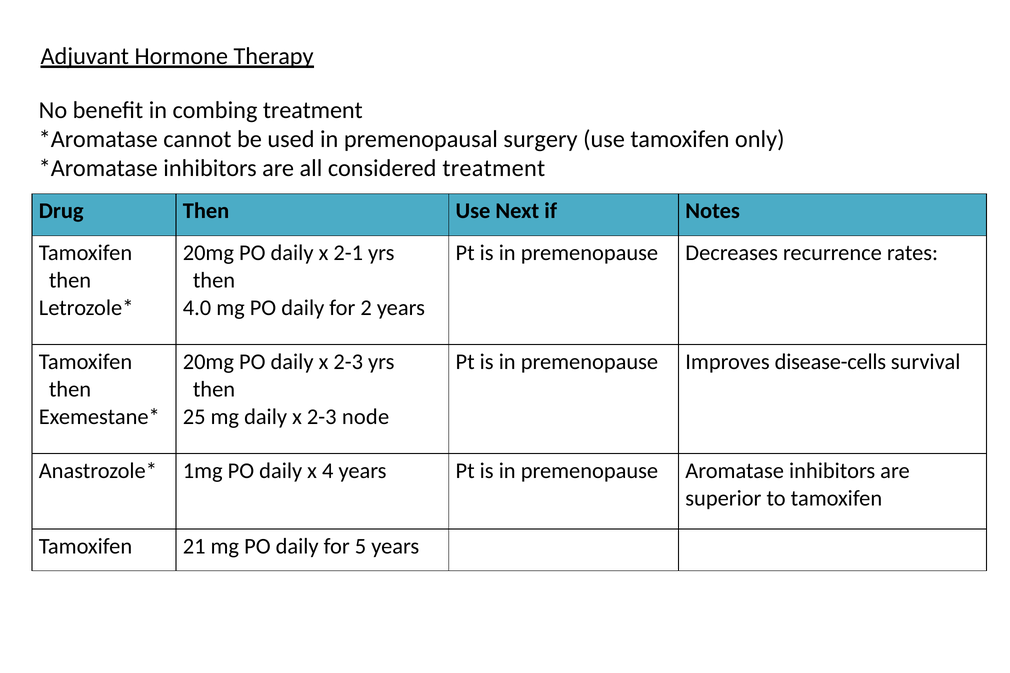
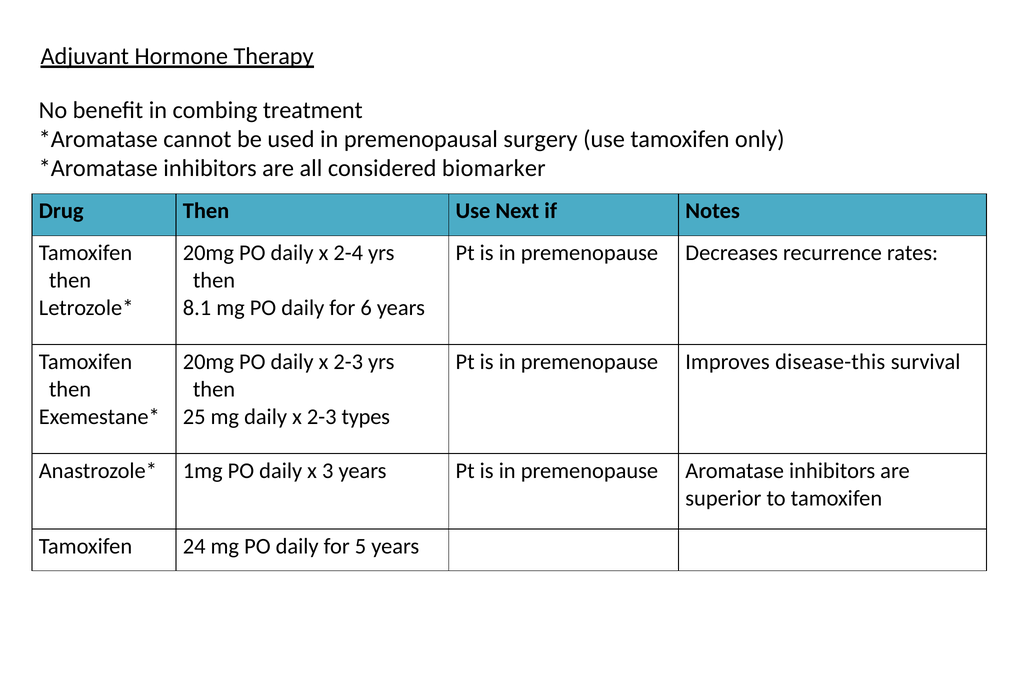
considered treatment: treatment -> biomarker
2-1: 2-1 -> 2-4
4.0: 4.0 -> 8.1
2: 2 -> 6
disease-cells: disease-cells -> disease-this
node: node -> types
4: 4 -> 3
21: 21 -> 24
